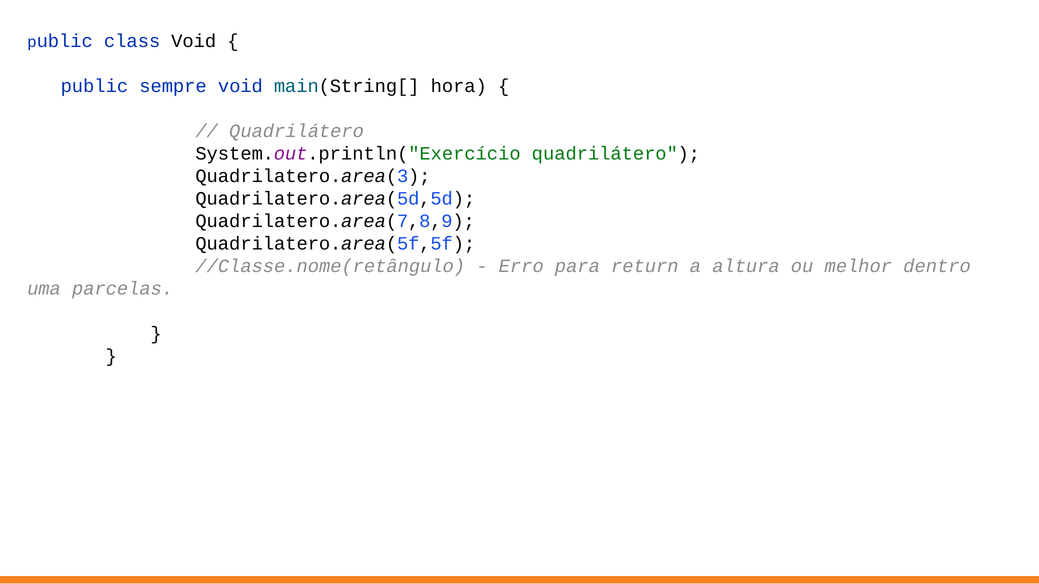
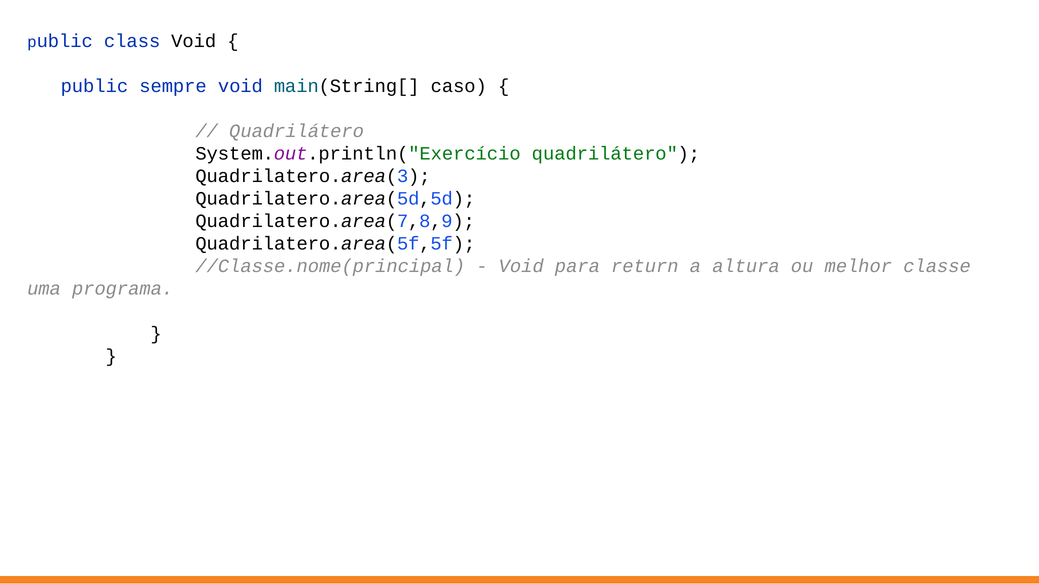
hora: hora -> caso
//Classe.nome(retângulo: //Classe.nome(retângulo -> //Classe.nome(principal
Erro at (521, 266): Erro -> Void
dentro: dentro -> classe
parcelas: parcelas -> programa
